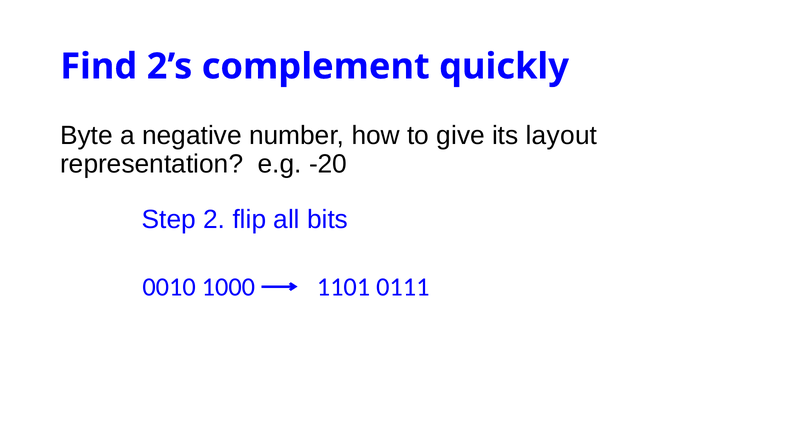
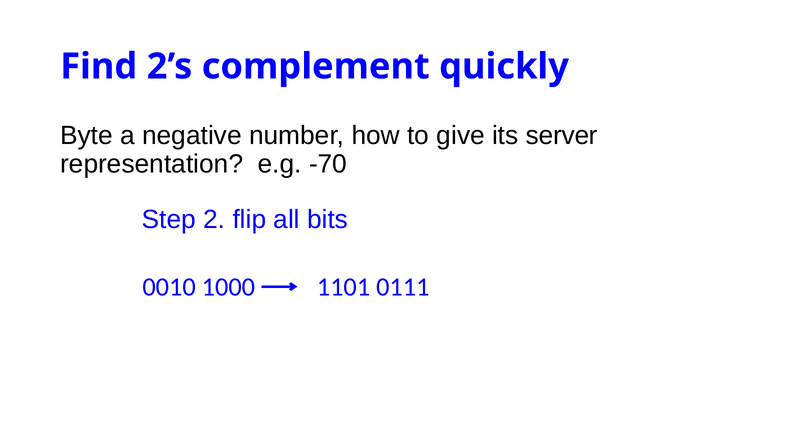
layout: layout -> server
-20: -20 -> -70
